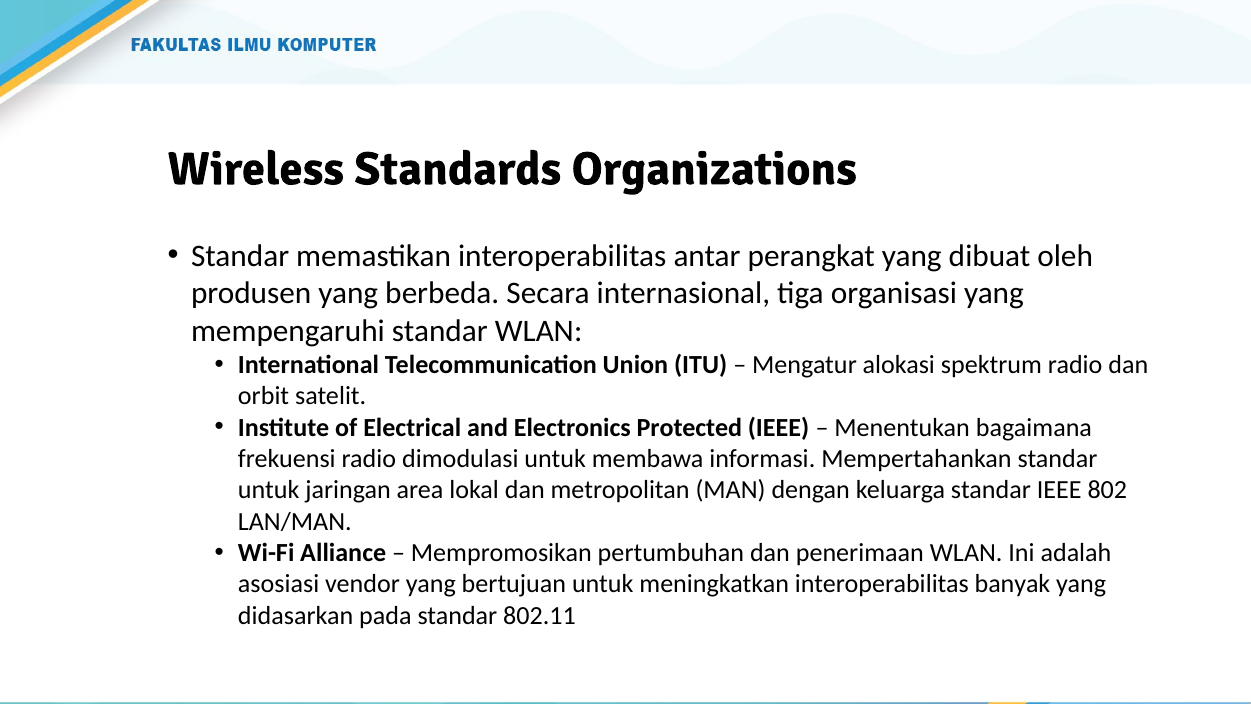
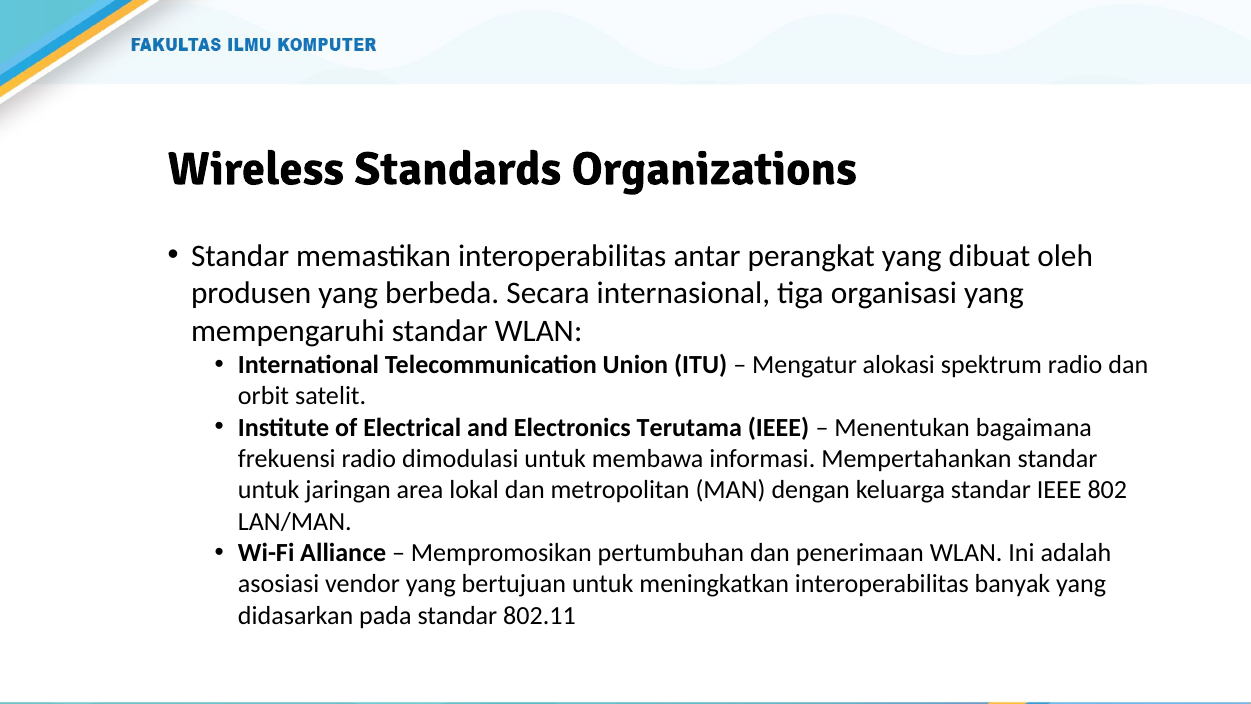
Protected: Protected -> Terutama
